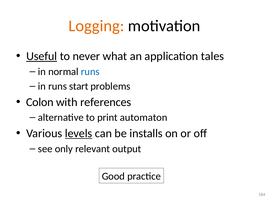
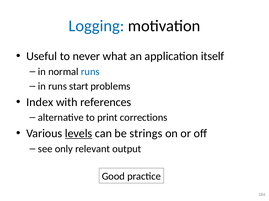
Logging colour: orange -> blue
Useful underline: present -> none
tales: tales -> itself
Colon: Colon -> Index
automaton: automaton -> corrections
installs: installs -> strings
